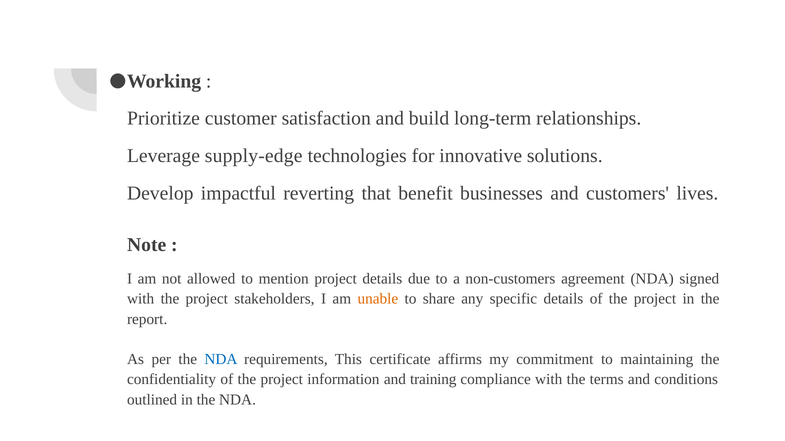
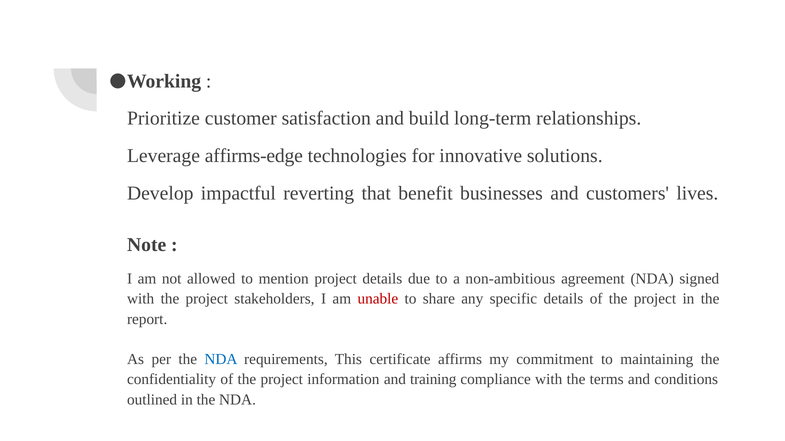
supply-edge: supply-edge -> affirms-edge
non-customers: non-customers -> non-ambitious
unable colour: orange -> red
